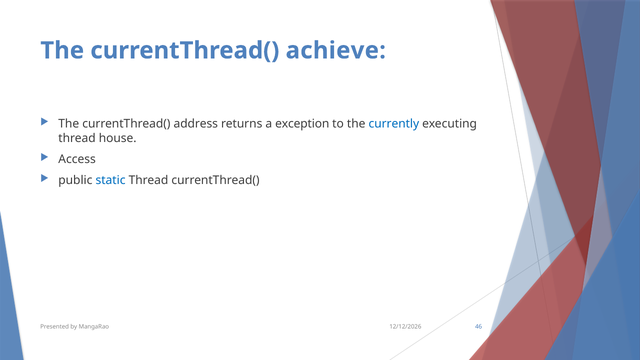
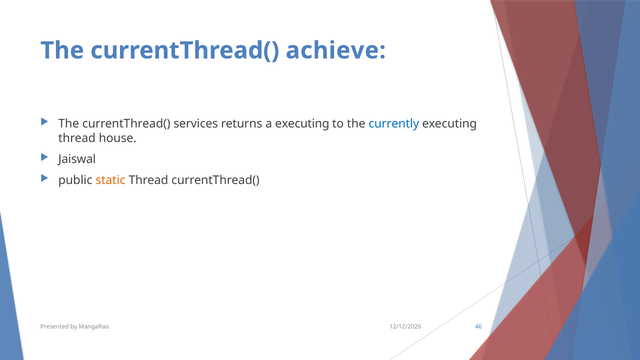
address: address -> services
a exception: exception -> executing
Access: Access -> Jaiswal
static colour: blue -> orange
